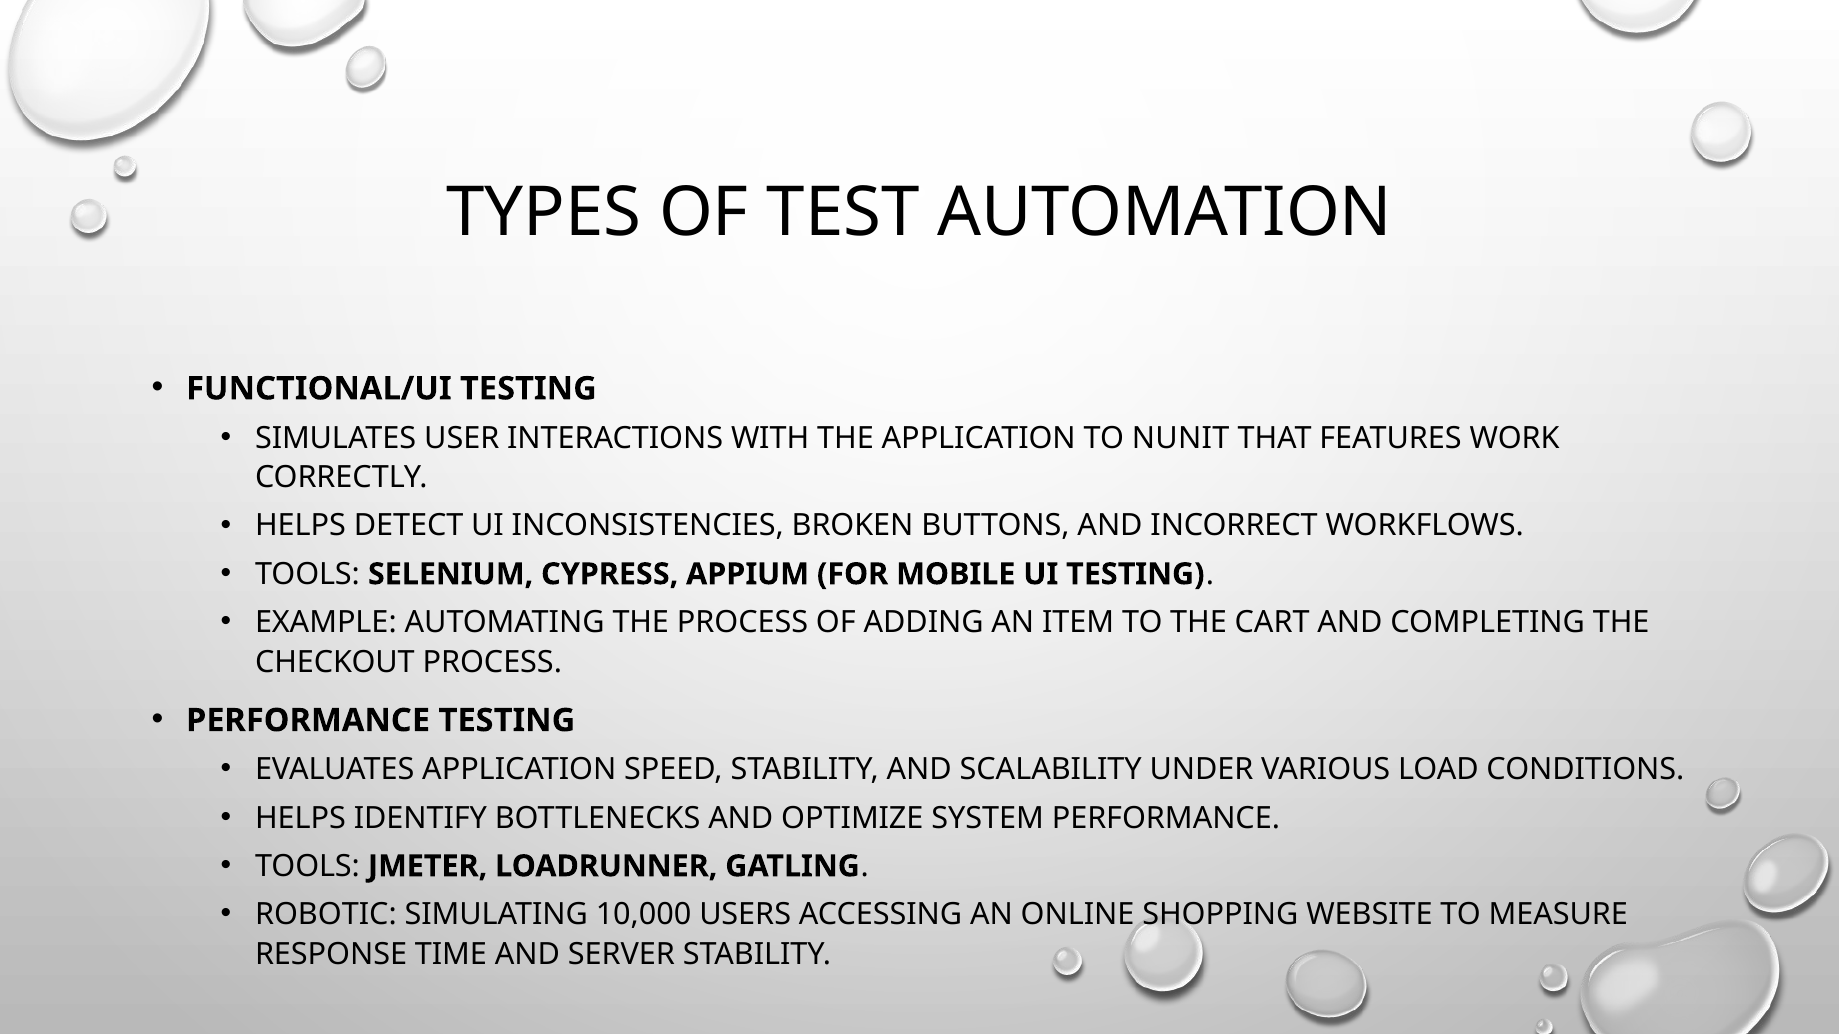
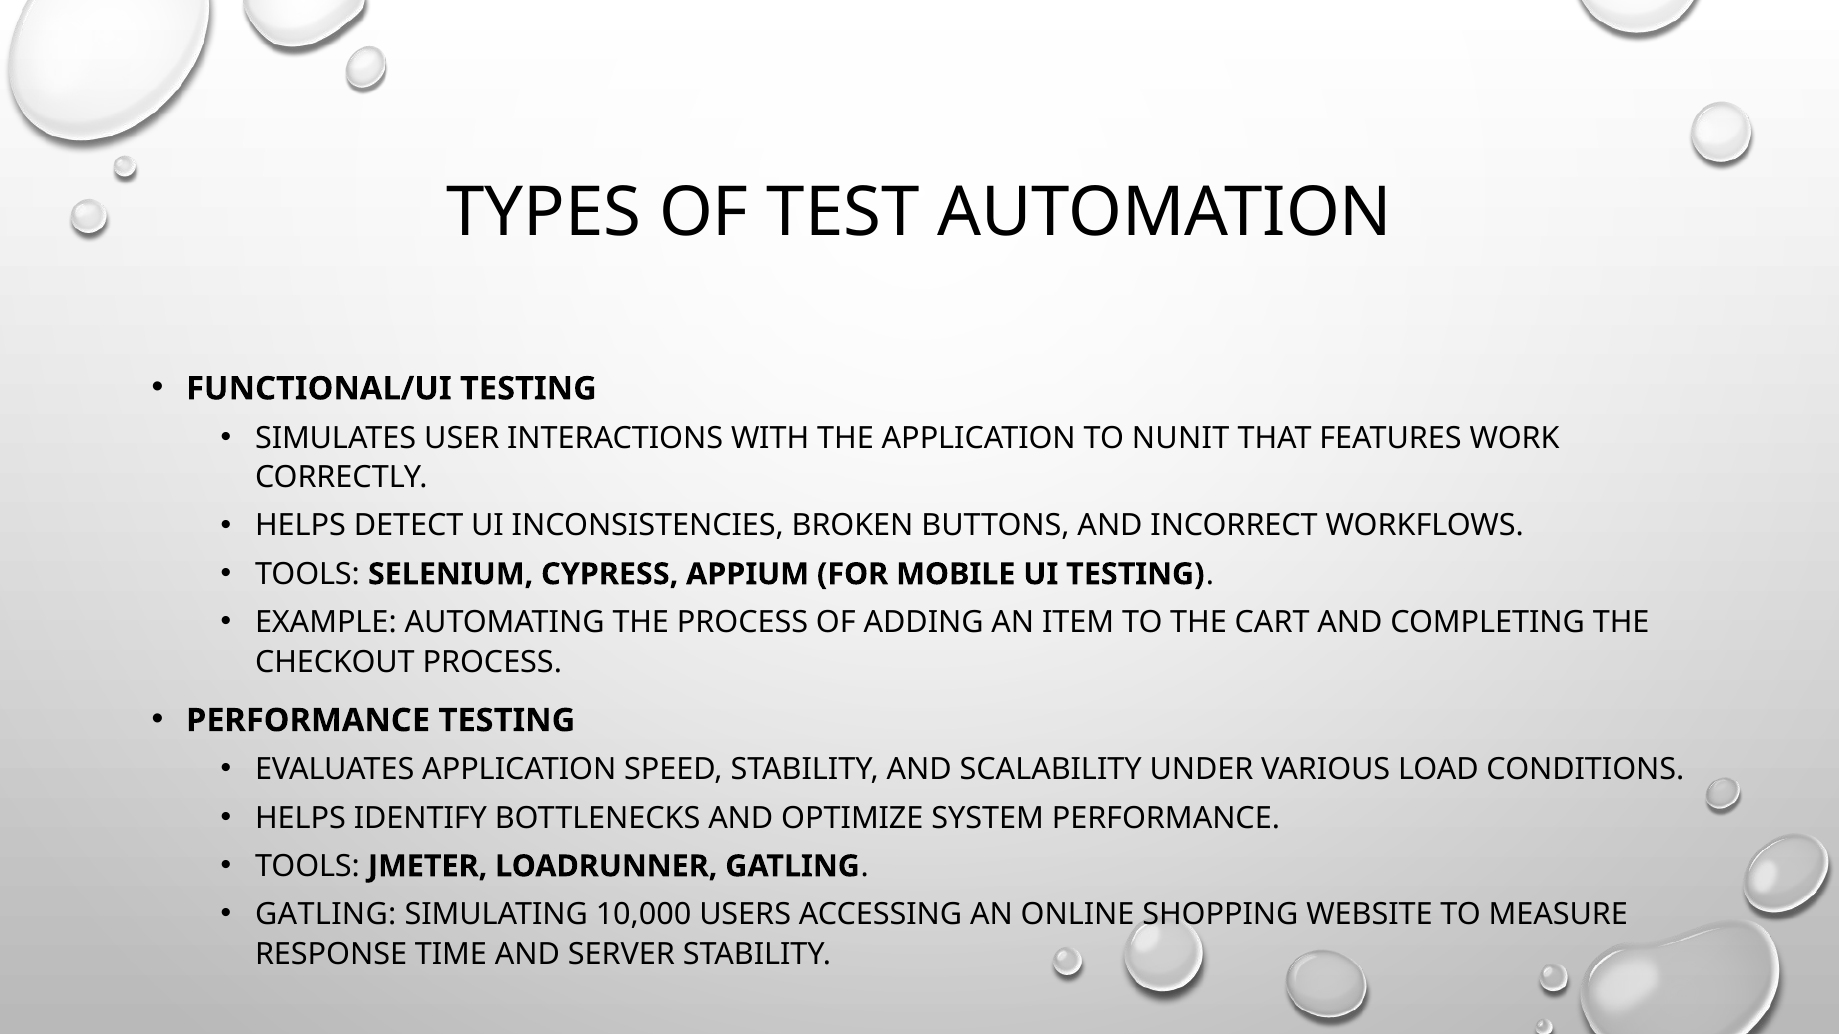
ROBOTIC at (326, 915): ROBOTIC -> GATLING
